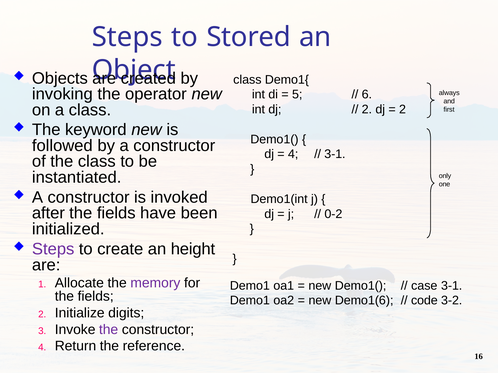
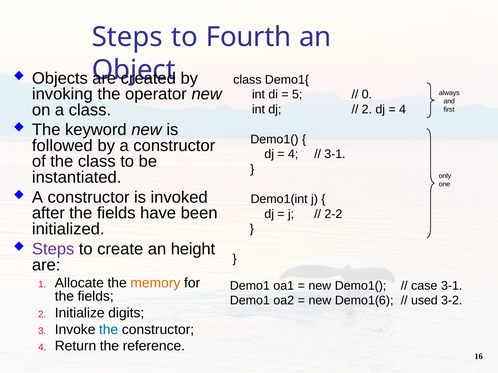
Stored: Stored -> Fourth
6: 6 -> 0
2 at (403, 110): 2 -> 4
0-2: 0-2 -> 2-2
memory colour: purple -> orange
code: code -> used
the at (109, 330) colour: purple -> blue
